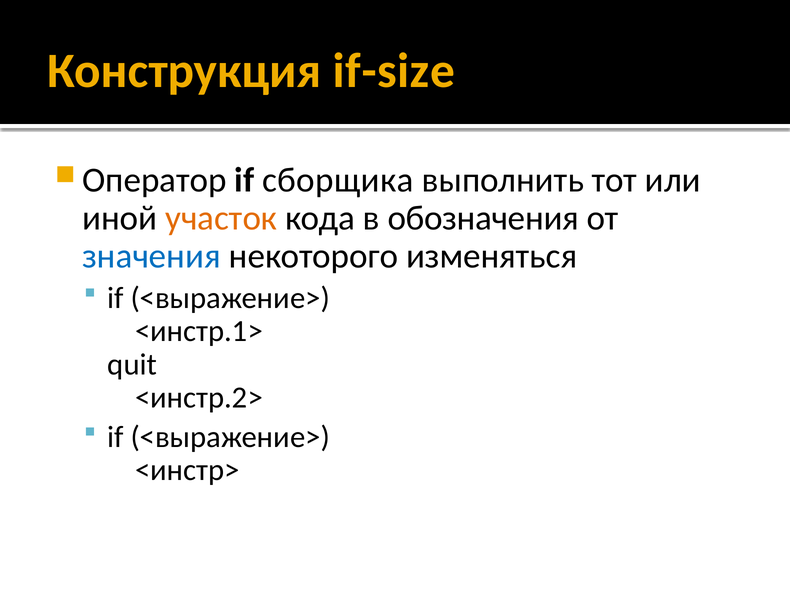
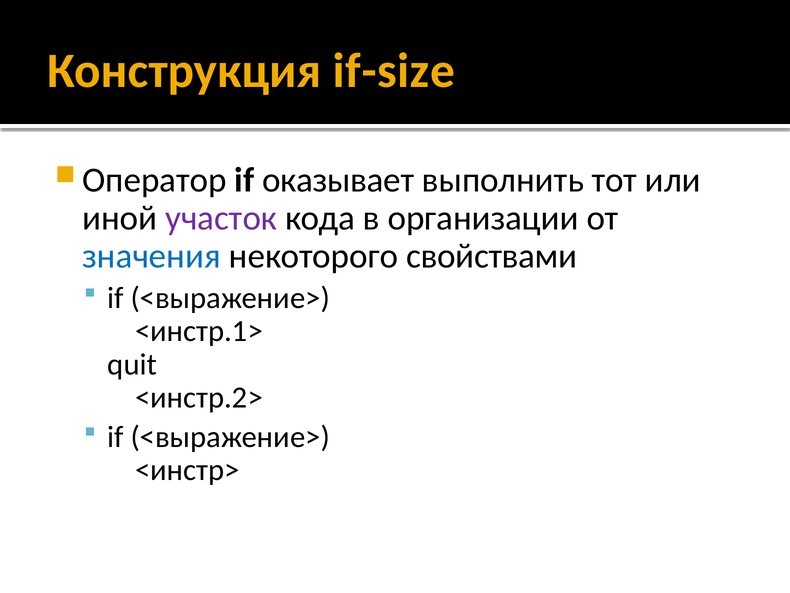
сборщика: сборщика -> оказывает
участок colour: orange -> purple
обозначения: обозначения -> организации
изменяться: изменяться -> свойствами
